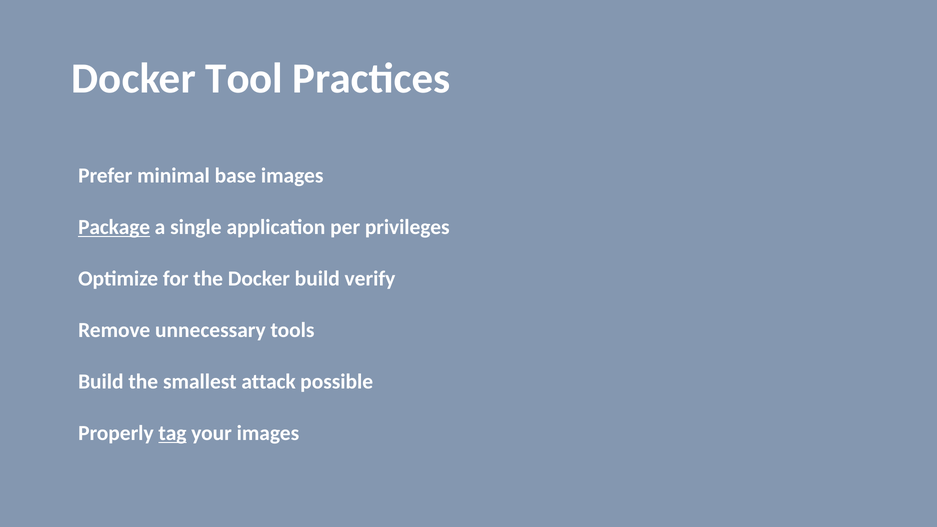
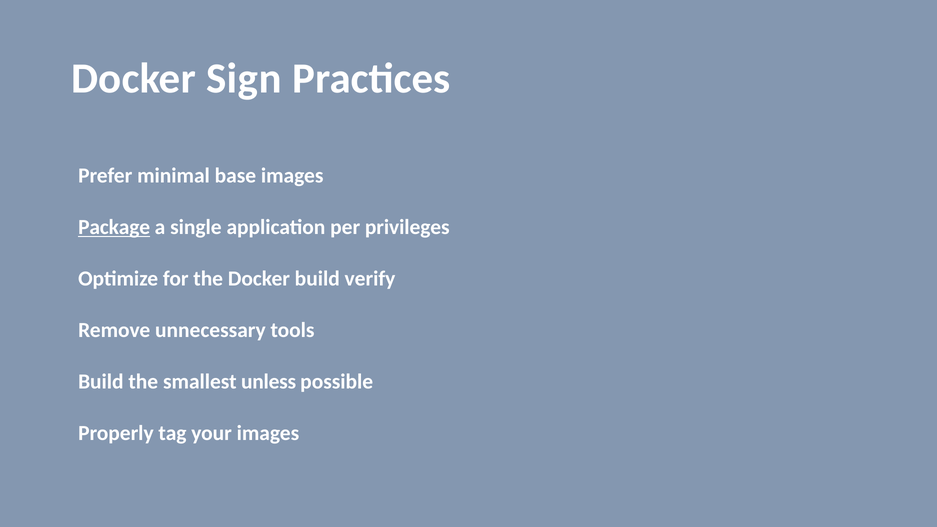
Tool: Tool -> Sign
attack: attack -> unless
tag underline: present -> none
